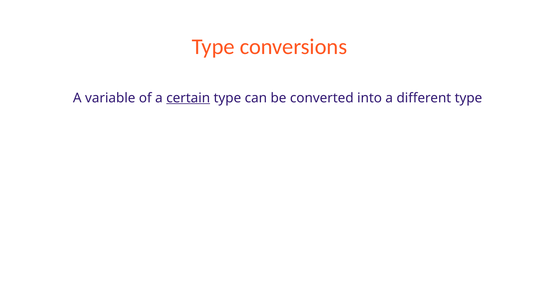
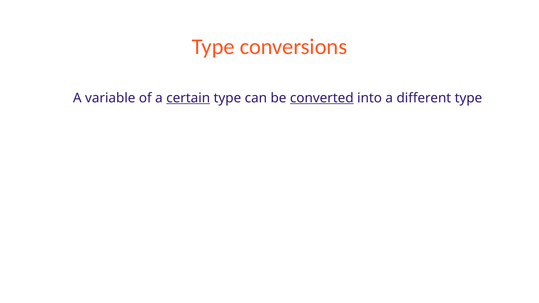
converted underline: none -> present
